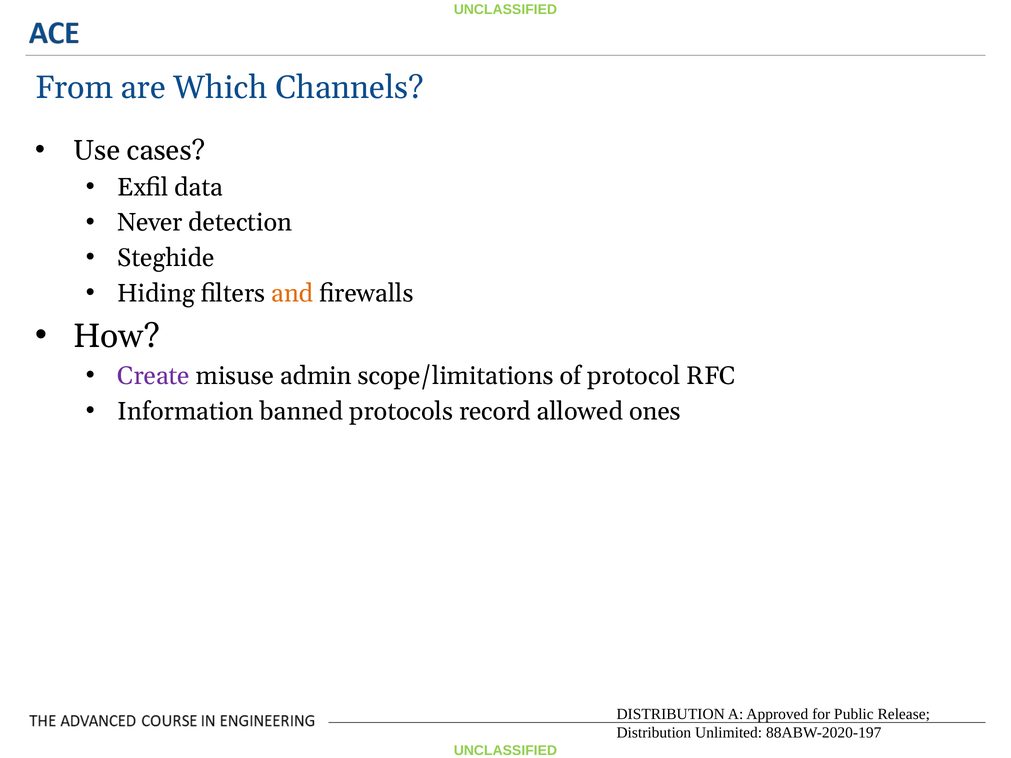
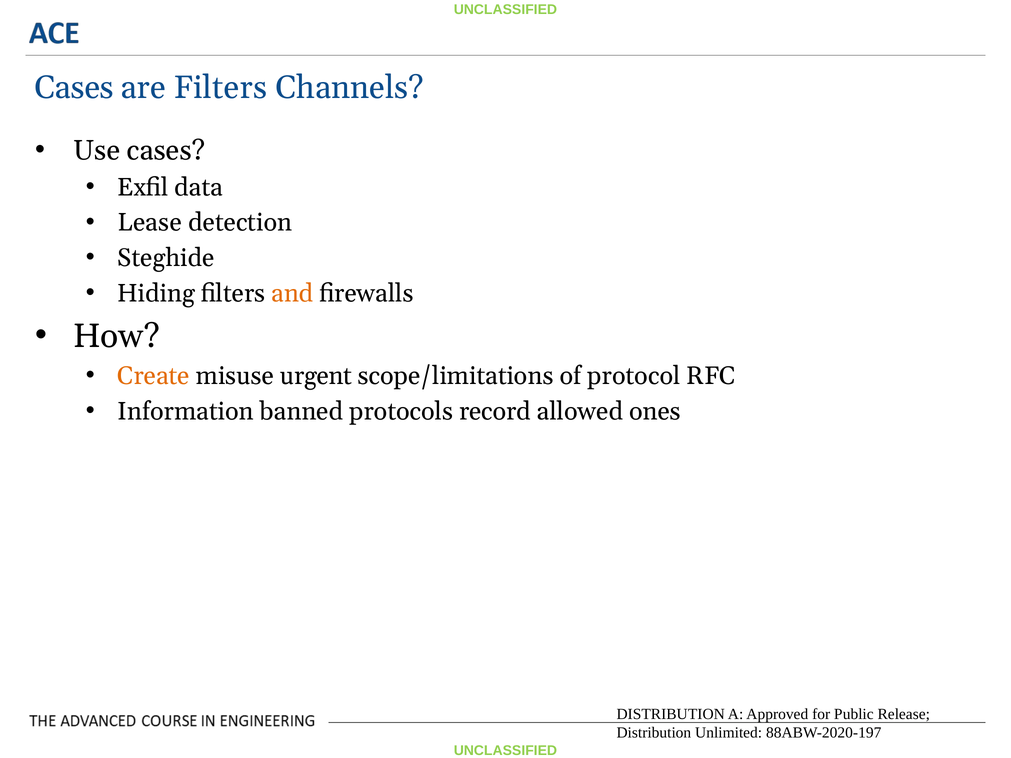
From at (74, 88): From -> Cases
are Which: Which -> Filters
Never: Never -> Lease
Create colour: purple -> orange
admin: admin -> urgent
